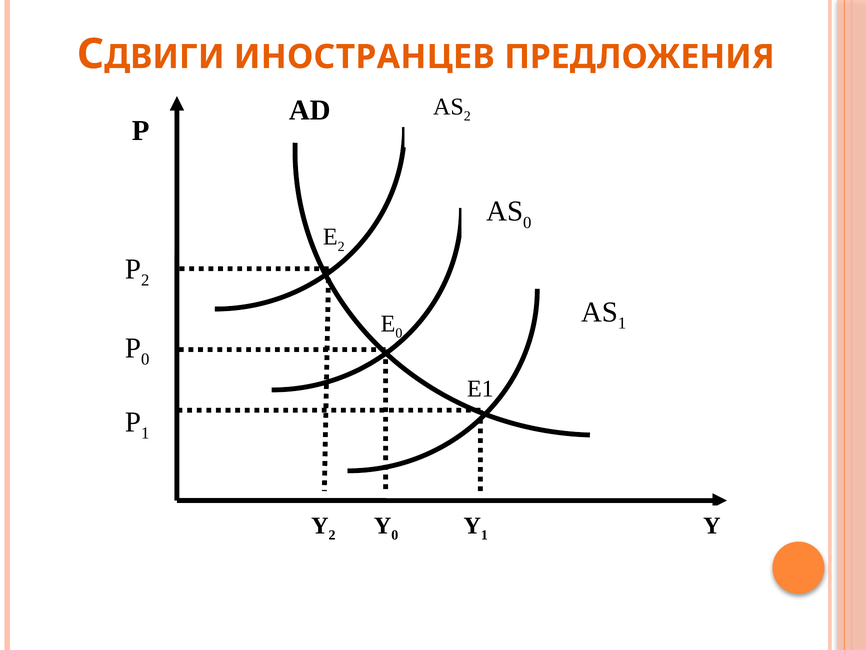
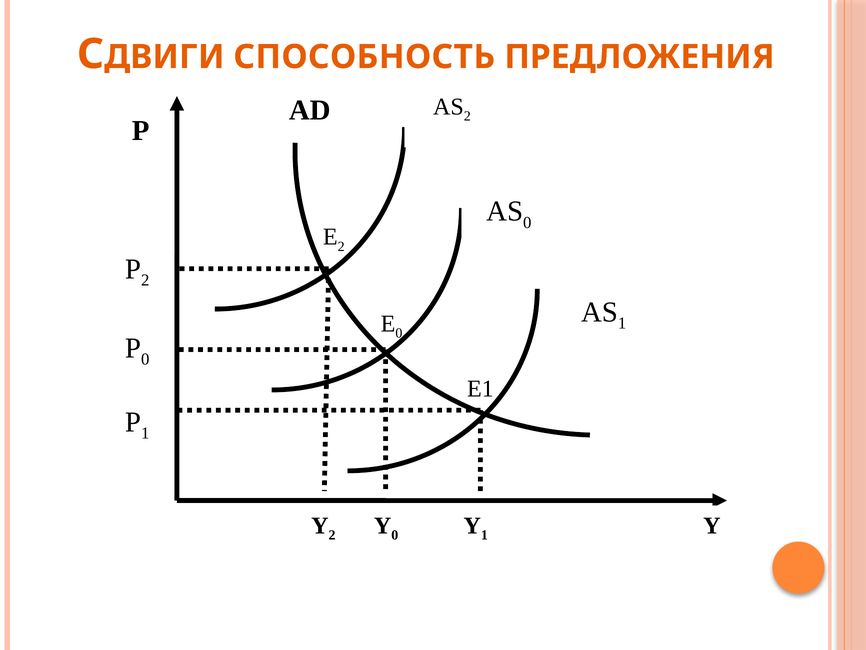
ИНОСТРАНЦЕВ: ИНОСТРАНЦЕВ -> СПОСОБНОСТЬ
